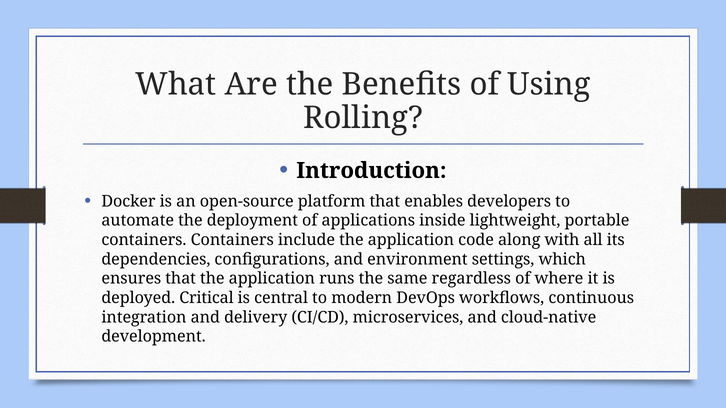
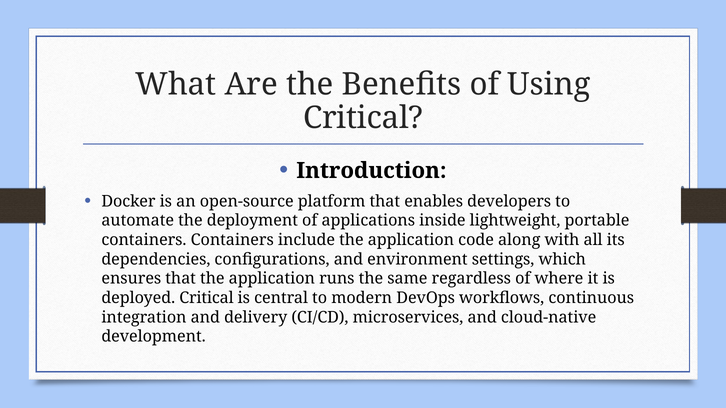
Rolling at (363, 118): Rolling -> Critical
